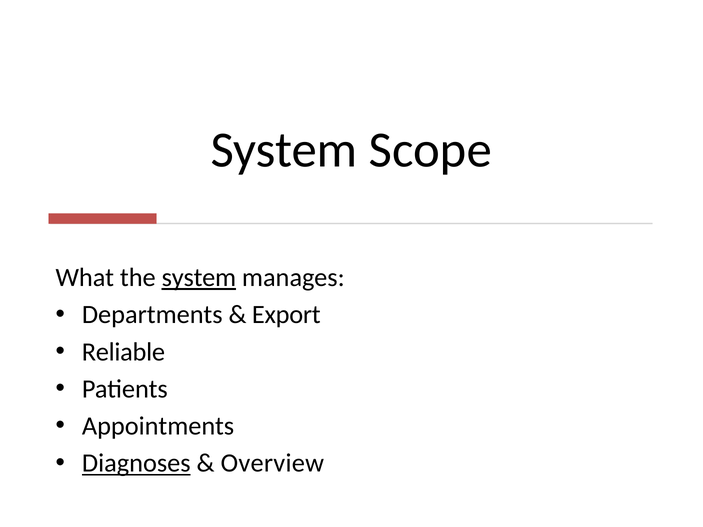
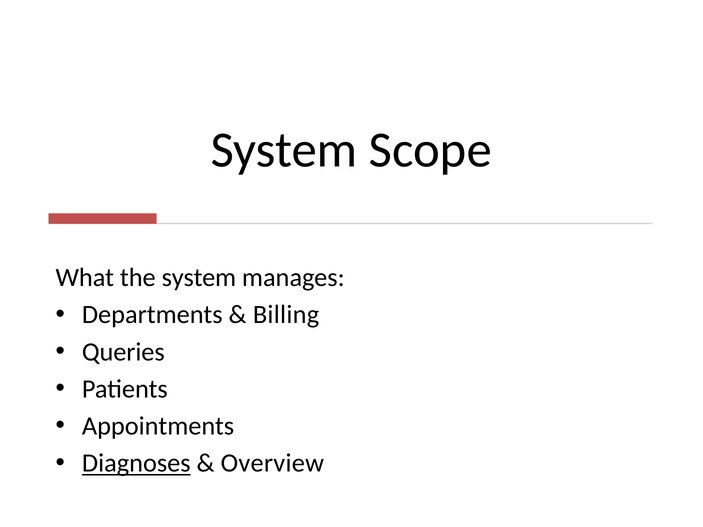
system at (199, 278) underline: present -> none
Export: Export -> Billing
Reliable: Reliable -> Queries
